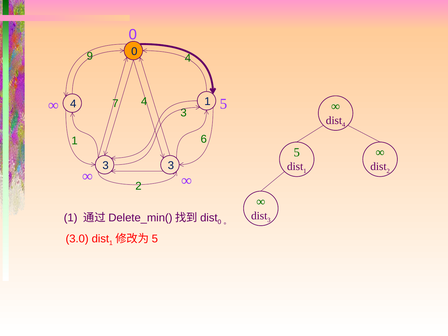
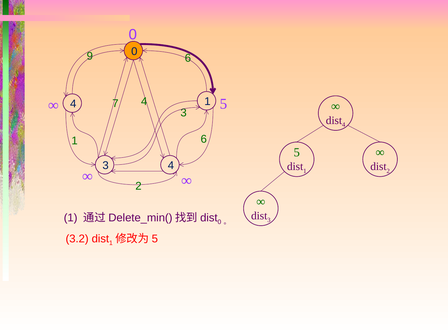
9 4: 4 -> 6
3 3: 3 -> 4
3.0: 3.0 -> 3.2
